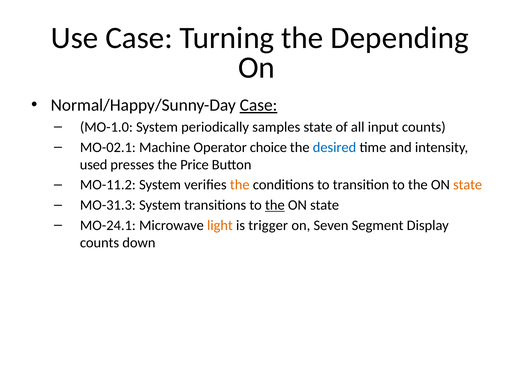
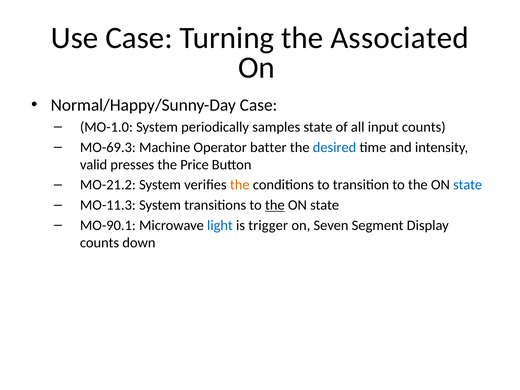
Depending: Depending -> Associated
Case at (259, 105) underline: present -> none
MO-02.1: MO-02.1 -> MO-69.3
choice: choice -> batter
used: used -> valid
MO-11.2: MO-11.2 -> MO-21.2
state at (468, 185) colour: orange -> blue
MO-31.3: MO-31.3 -> MO-11.3
MO-24.1: MO-24.1 -> MO-90.1
light colour: orange -> blue
